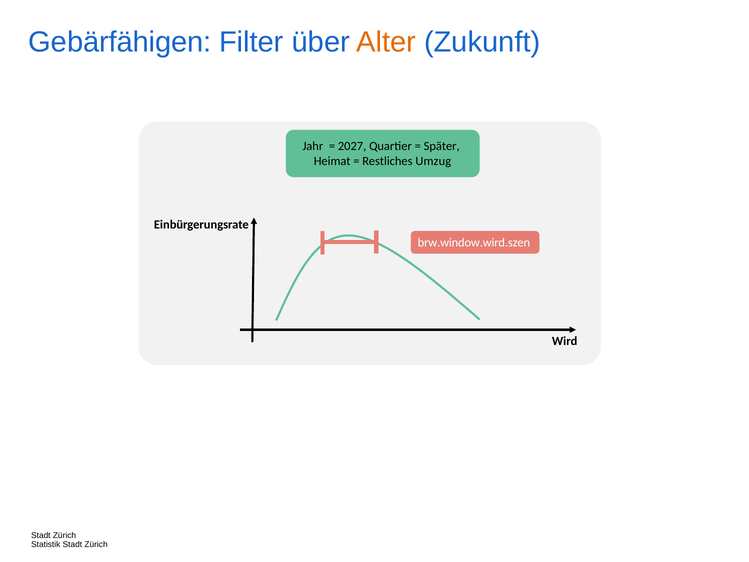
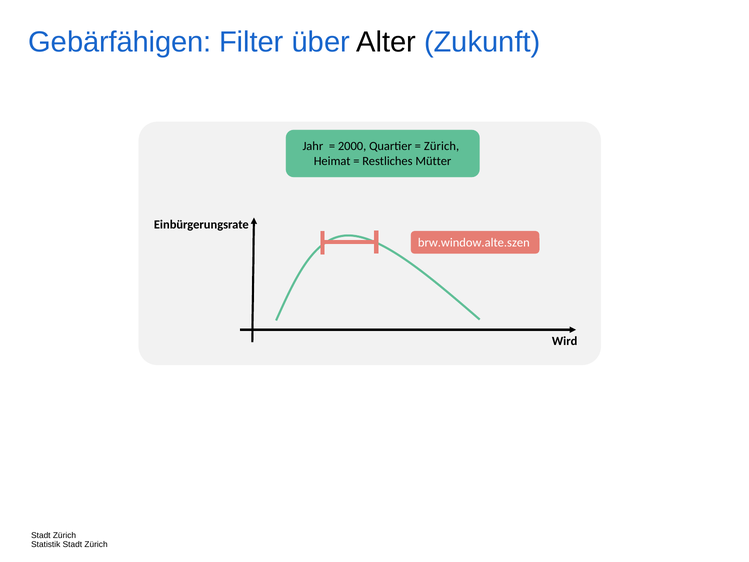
Alter colour: orange -> black
2027: 2027 -> 2000
Später at (442, 146): Später -> Zürich
Umzug: Umzug -> Mütter
brw.window.wird.szen: brw.window.wird.szen -> brw.window.alte.szen
